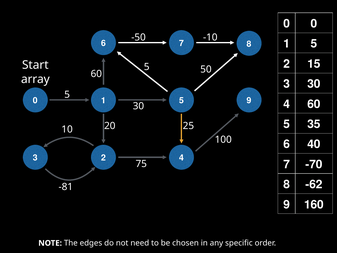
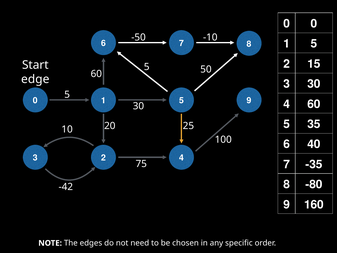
array: array -> edge
-70: -70 -> -35
-62: -62 -> -80
-81: -81 -> -42
